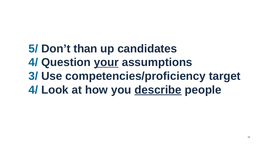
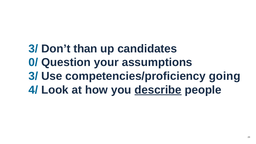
5/ at (33, 49): 5/ -> 3/
4/ at (33, 62): 4/ -> 0/
your underline: present -> none
target: target -> going
